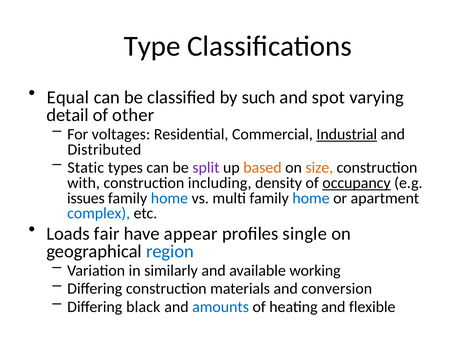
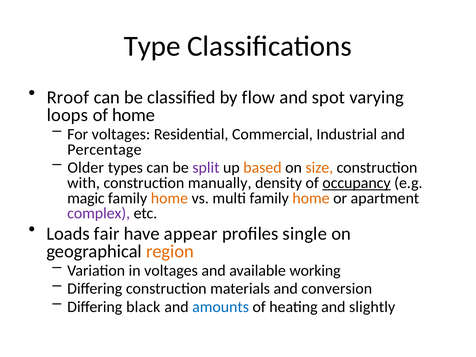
Equal: Equal -> Rroof
such: such -> flow
detail: detail -> loops
of other: other -> home
Industrial underline: present -> none
Distributed: Distributed -> Percentage
Static: Static -> Older
including: including -> manually
issues: issues -> magic
home at (169, 198) colour: blue -> orange
home at (311, 198) colour: blue -> orange
complex colour: blue -> purple
region colour: blue -> orange
in similarly: similarly -> voltages
flexible: flexible -> slightly
